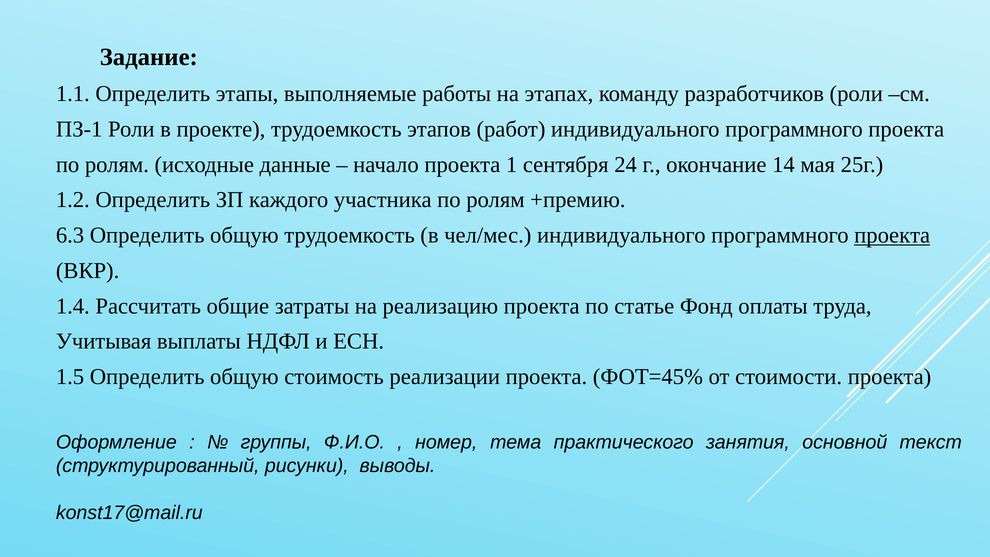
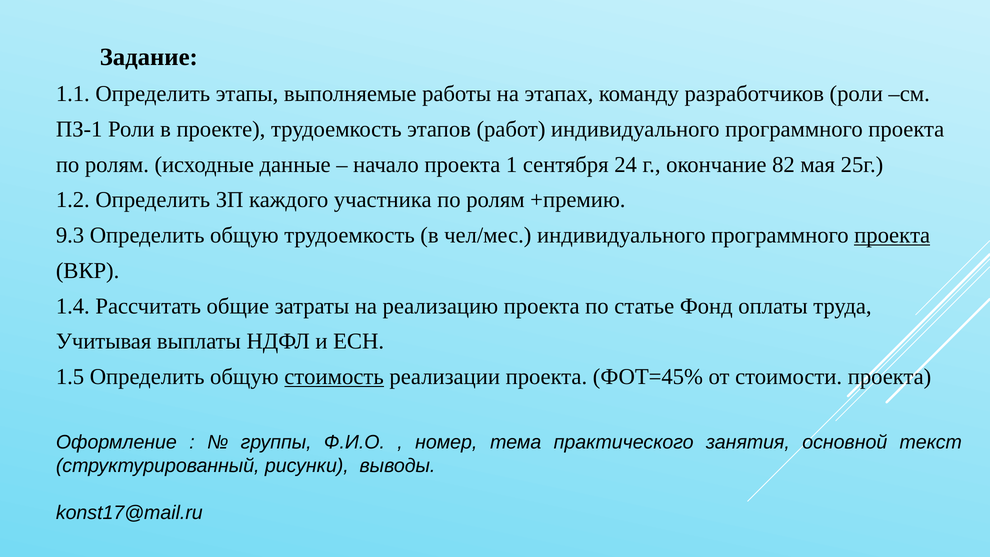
14: 14 -> 82
6.3: 6.3 -> 9.3
стоимость underline: none -> present
